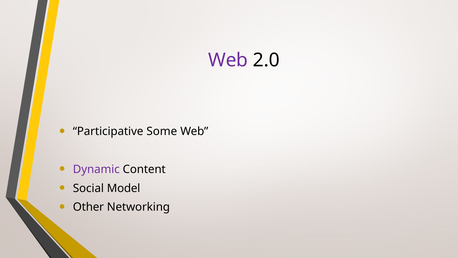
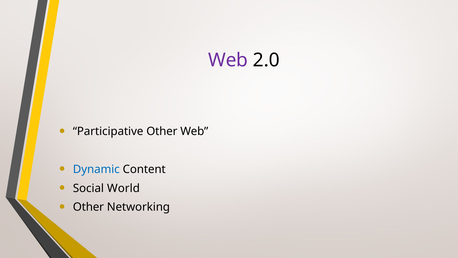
Participative Some: Some -> Other
Dynamic colour: purple -> blue
Model: Model -> World
